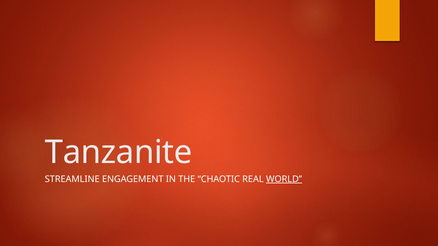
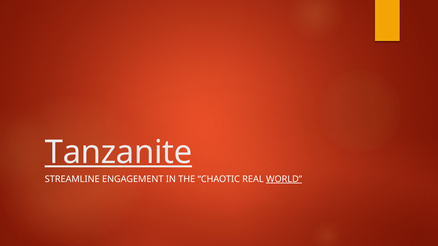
Tanzanite underline: none -> present
